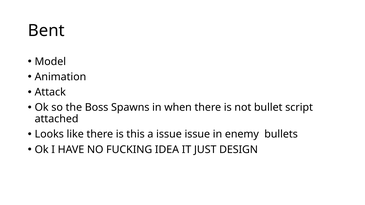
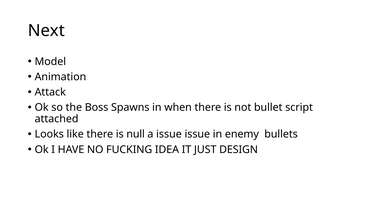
Bent: Bent -> Next
this: this -> null
